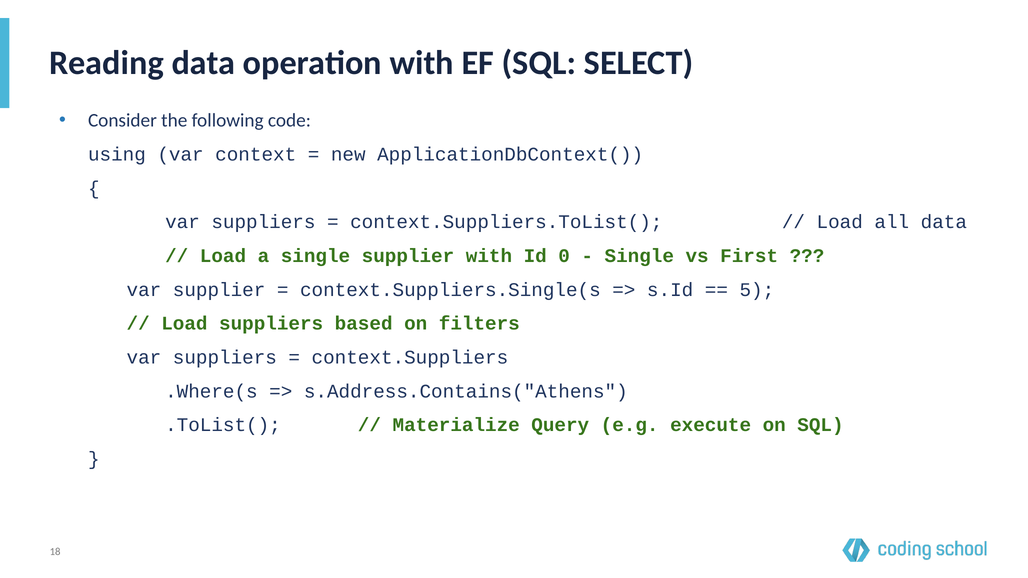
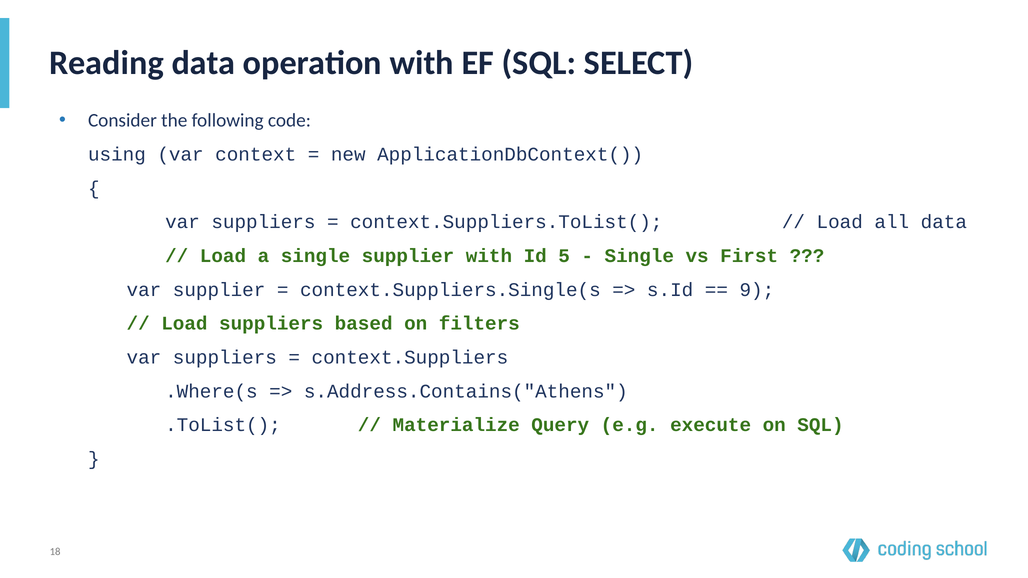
0: 0 -> 5
5: 5 -> 9
